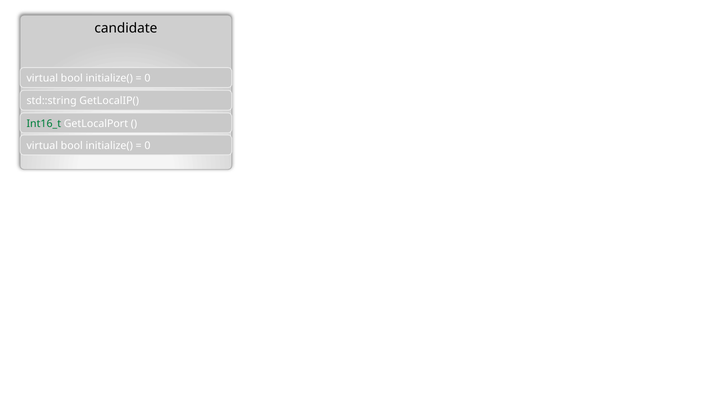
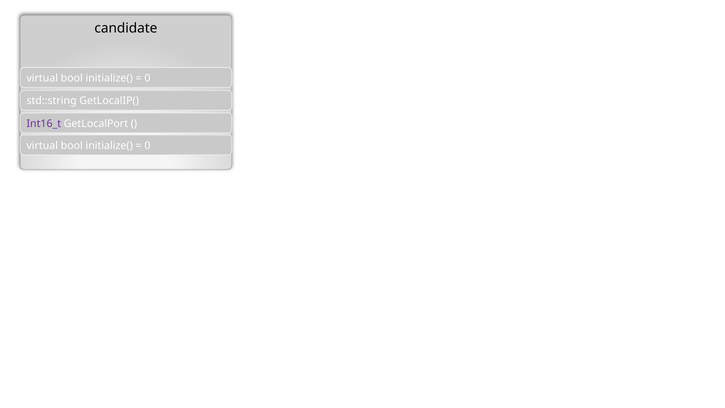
Int16_t colour: green -> purple
